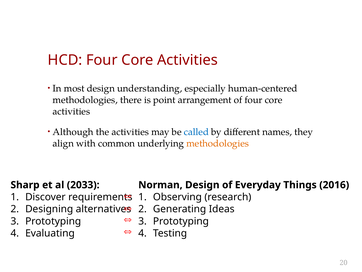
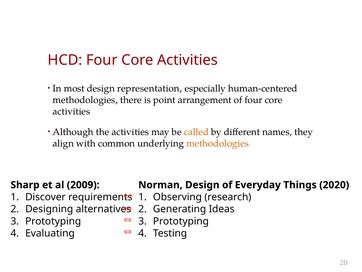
understanding: understanding -> representation
called colour: blue -> orange
2033: 2033 -> 2009
2016: 2016 -> 2020
